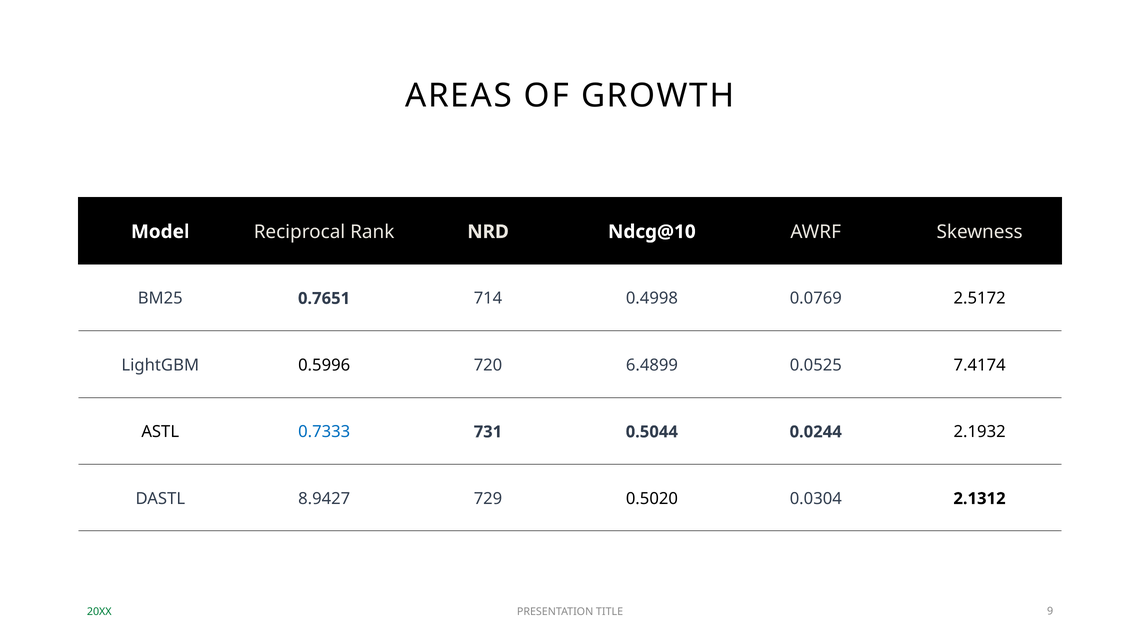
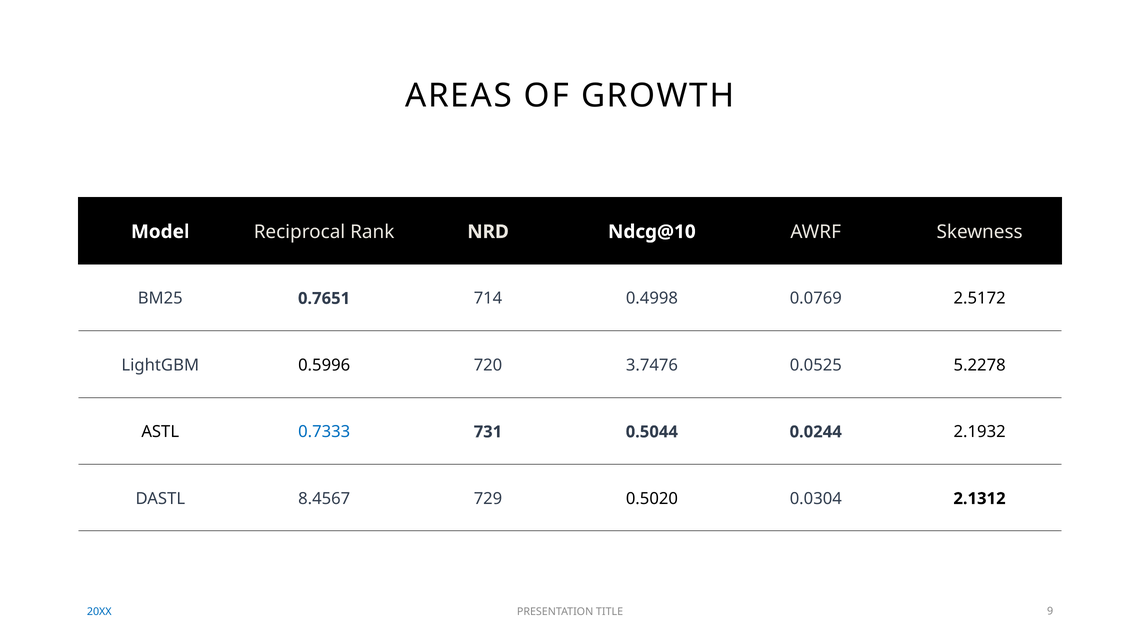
6.4899: 6.4899 -> 3.7476
7.4174: 7.4174 -> 5.2278
8.9427: 8.9427 -> 8.4567
20XX colour: green -> blue
